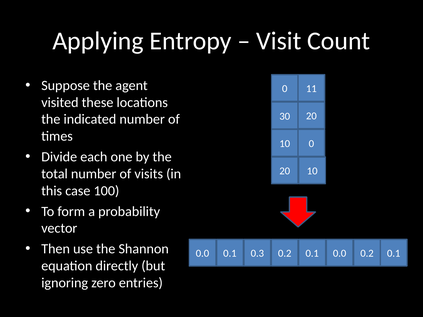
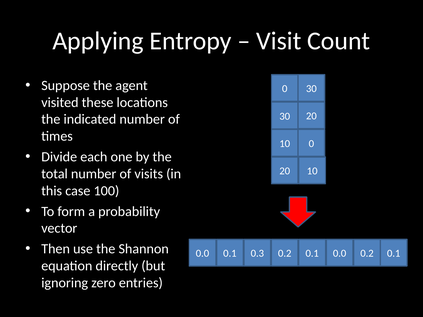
0 11: 11 -> 30
